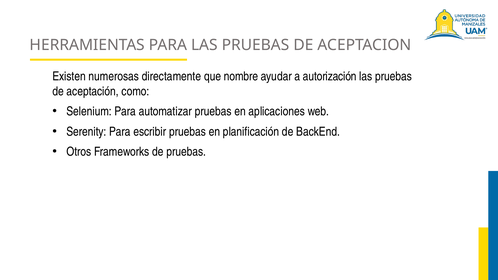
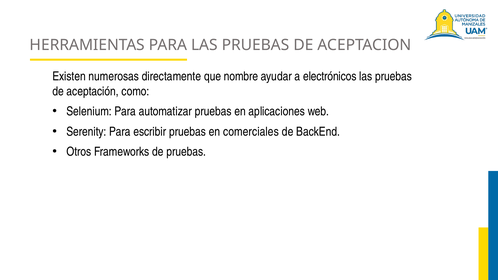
autorización: autorización -> electrónicos
planificación: planificación -> comerciales
